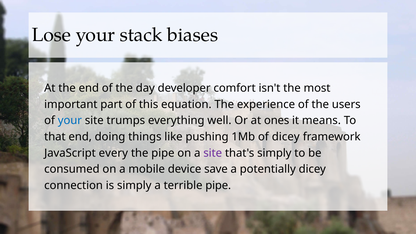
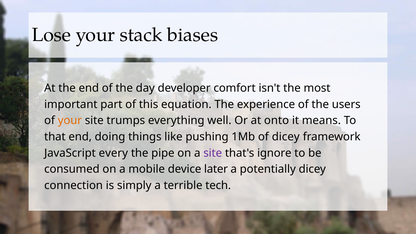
your at (70, 121) colour: blue -> orange
ones: ones -> onto
that's simply: simply -> ignore
save: save -> later
terrible pipe: pipe -> tech
